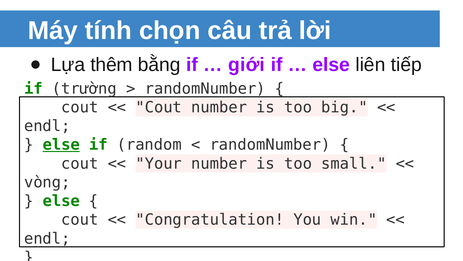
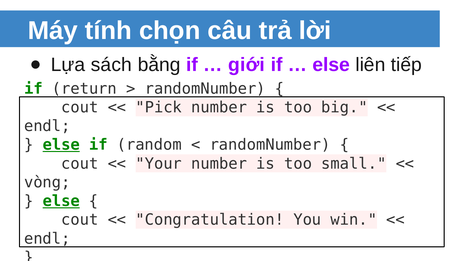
thêm: thêm -> sách
trường: trường -> return
Cout at (159, 107): Cout -> Pick
else at (61, 201) underline: none -> present
